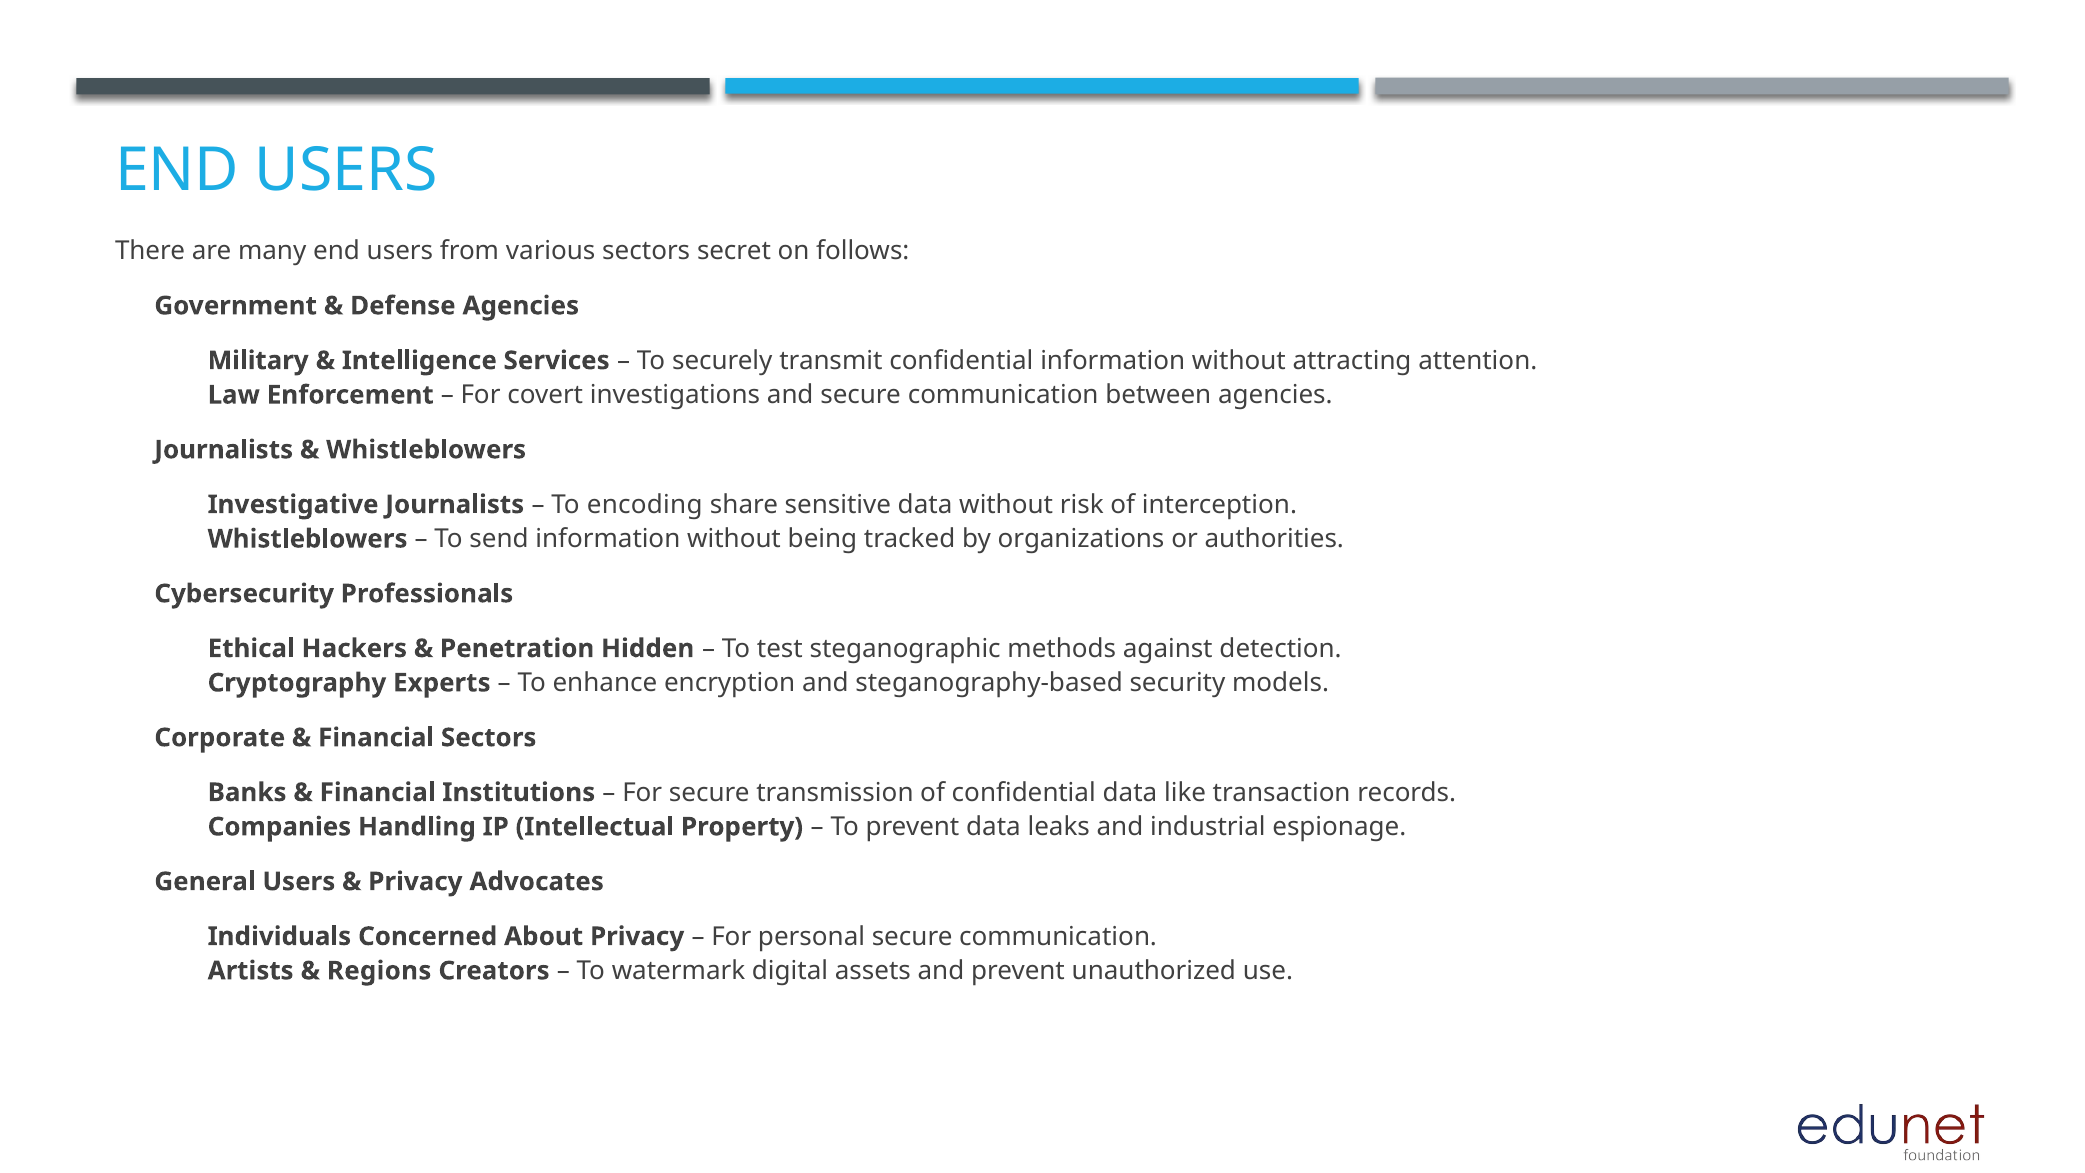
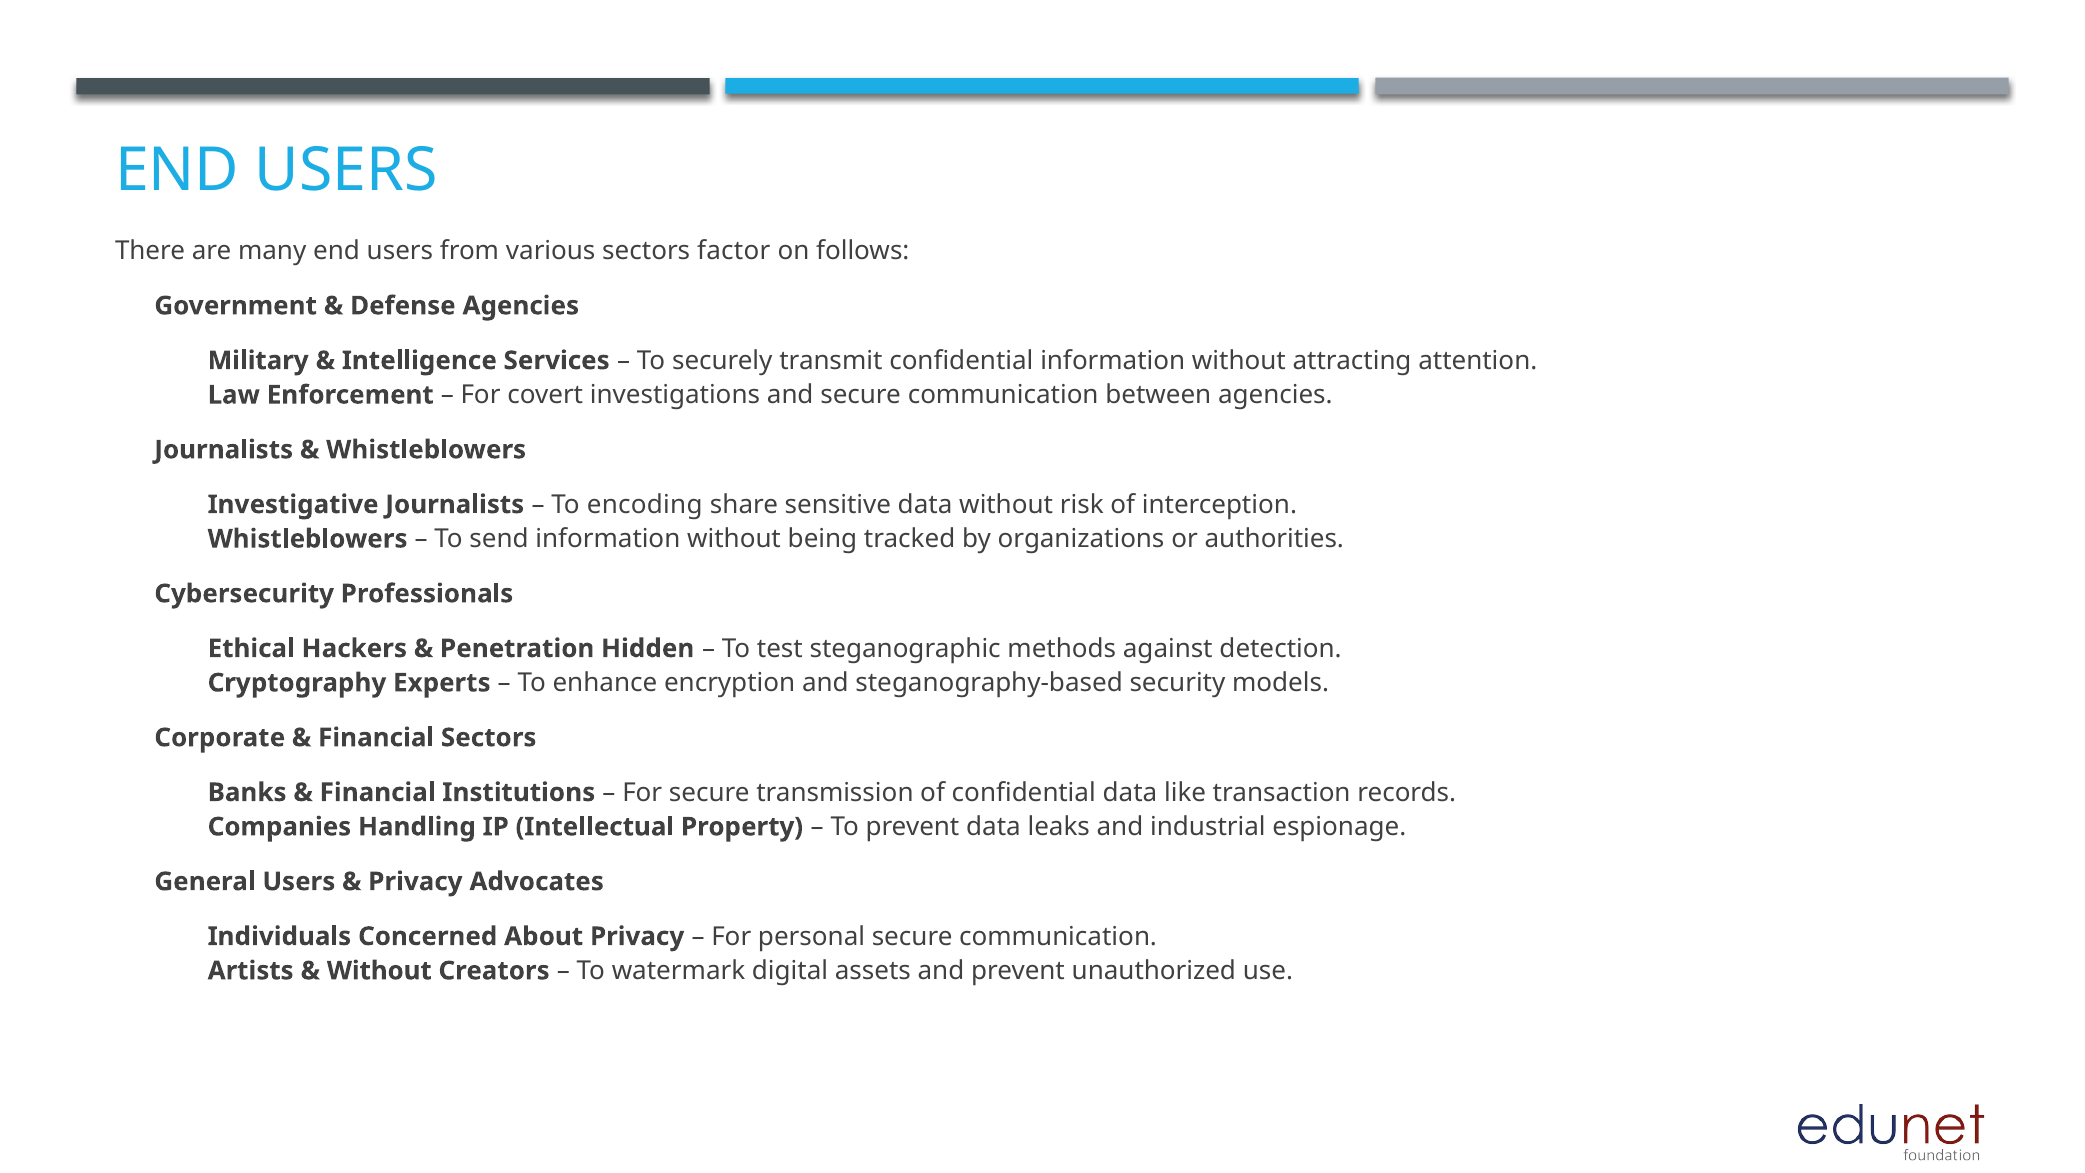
secret: secret -> factor
Regions at (379, 971): Regions -> Without
